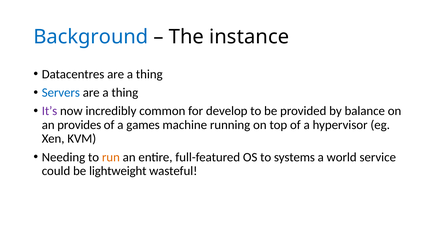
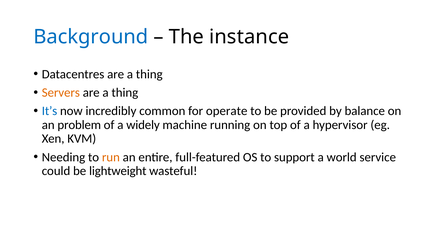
Servers colour: blue -> orange
It’s colour: purple -> blue
develop: develop -> operate
provides: provides -> problem
games: games -> widely
systems: systems -> support
